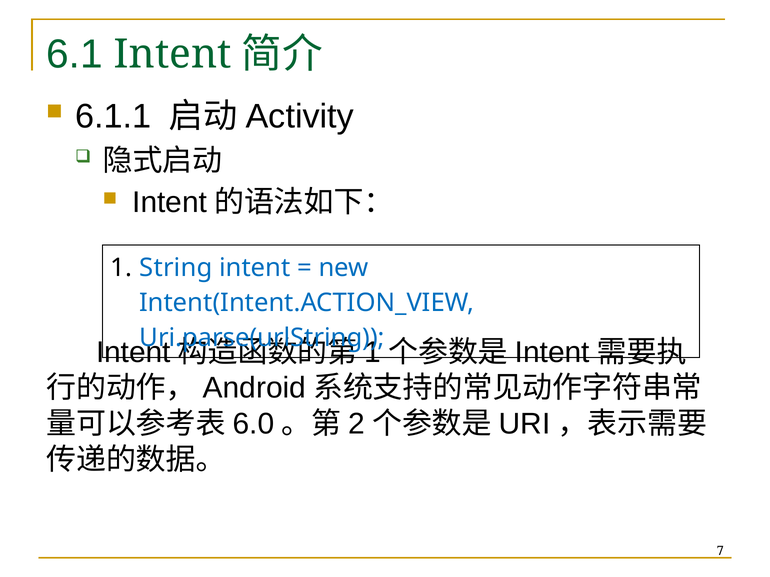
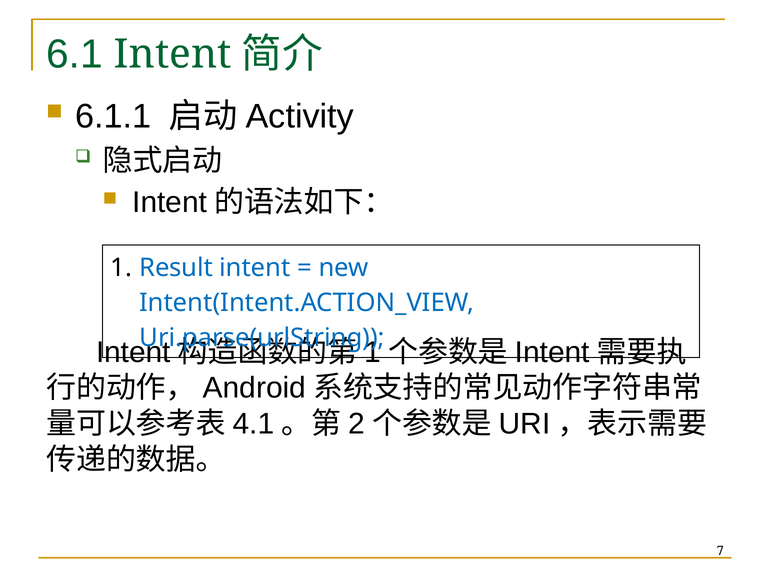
String: String -> Result
6.0: 6.0 -> 4.1
